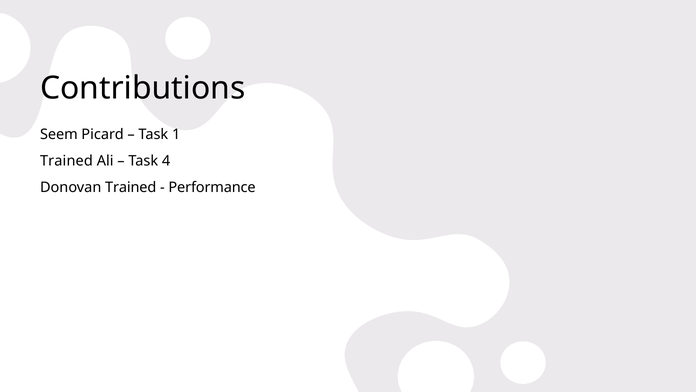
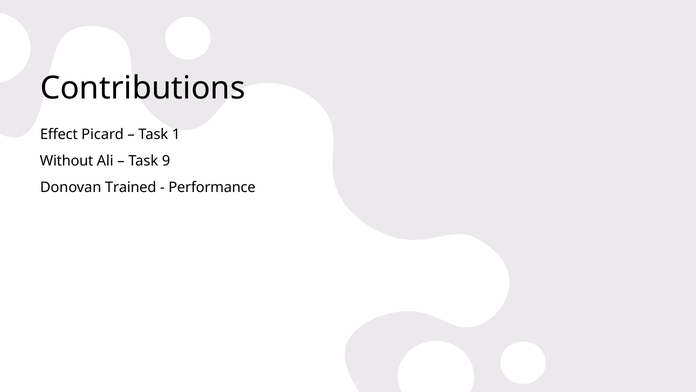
Seem: Seem -> Effect
Trained at (66, 161): Trained -> Without
4: 4 -> 9
